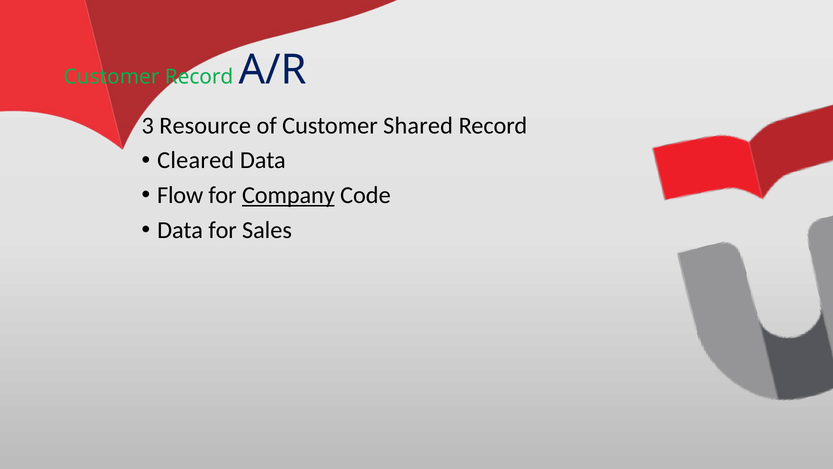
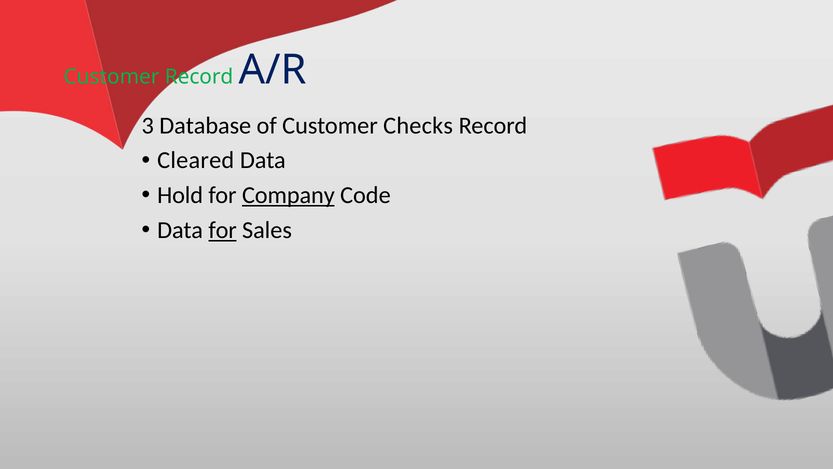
Resource: Resource -> Database
Shared: Shared -> Checks
Flow: Flow -> Hold
for at (223, 230) underline: none -> present
